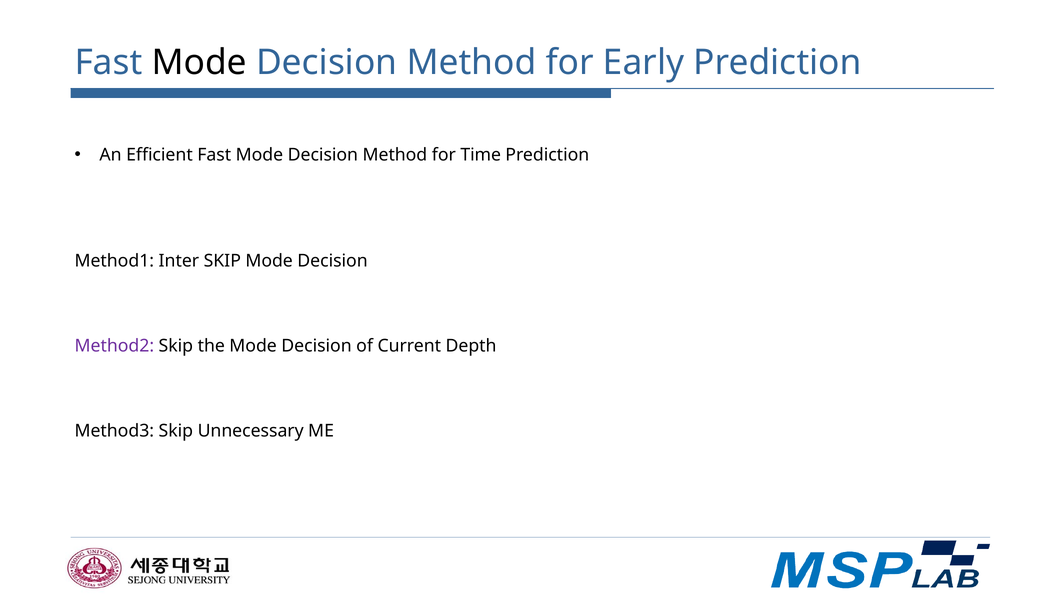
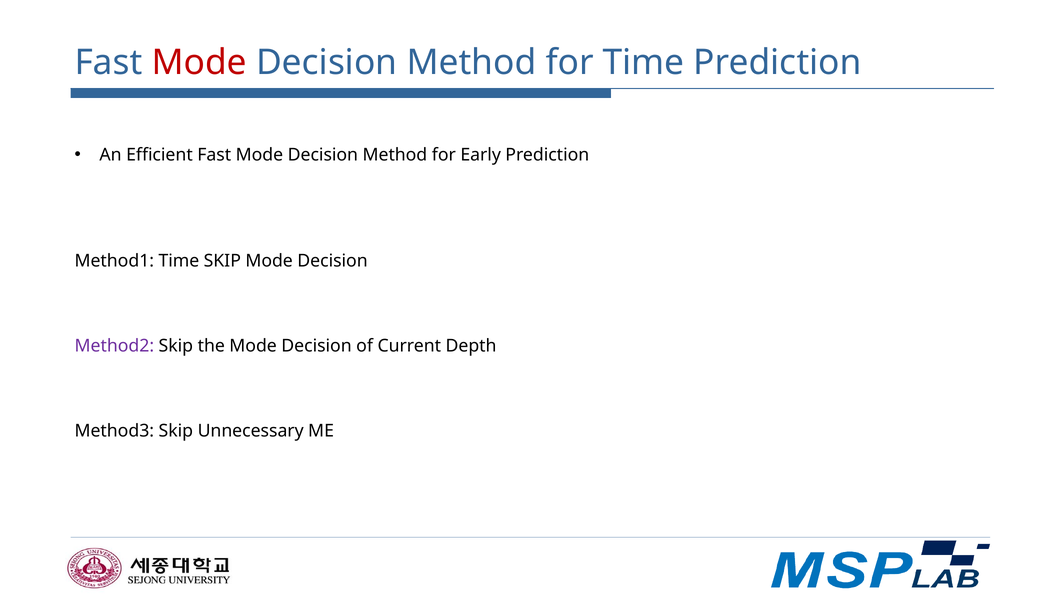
Mode at (199, 63) colour: black -> red
for Early: Early -> Time
Time: Time -> Early
Method1 Inter: Inter -> Time
